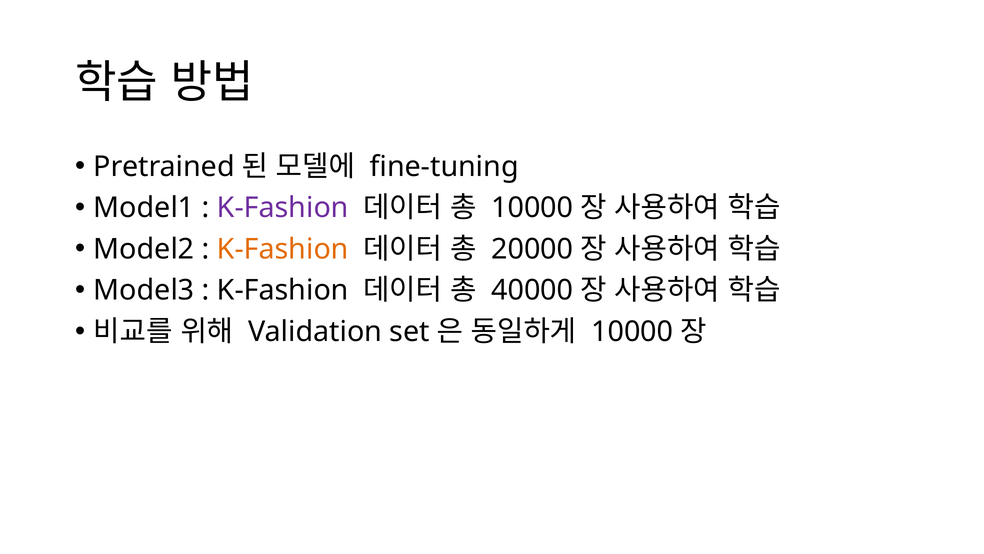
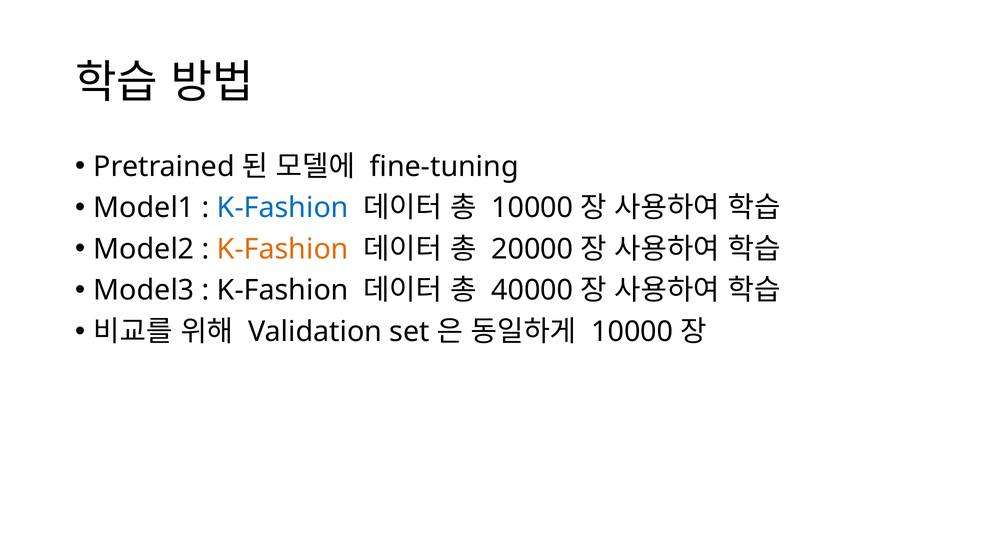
K-Fashion at (283, 208) colour: purple -> blue
